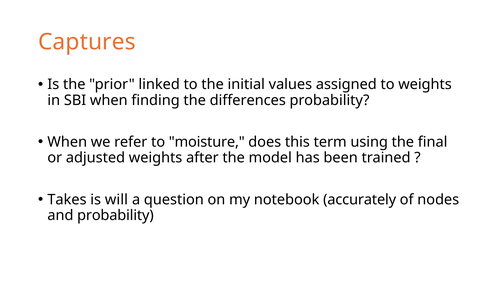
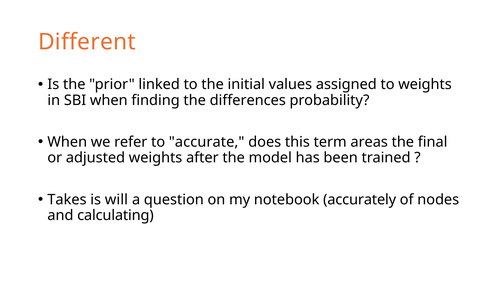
Captures: Captures -> Different
moisture: moisture -> accurate
using: using -> areas
and probability: probability -> calculating
